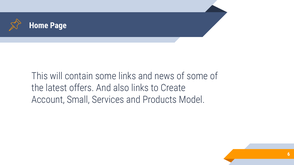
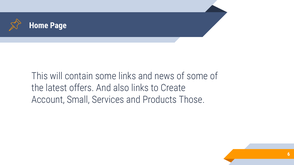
Model: Model -> Those
